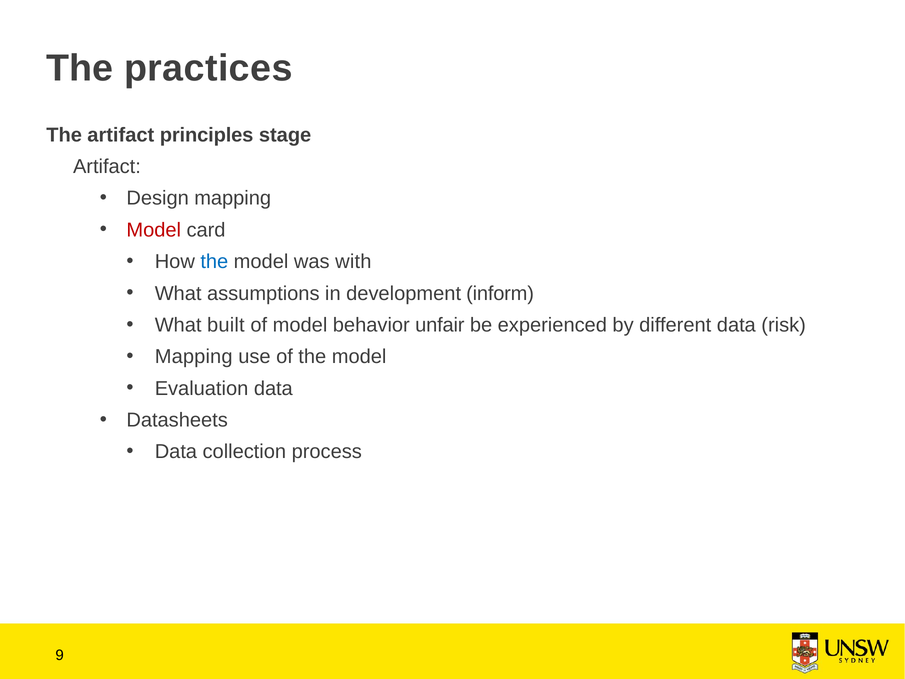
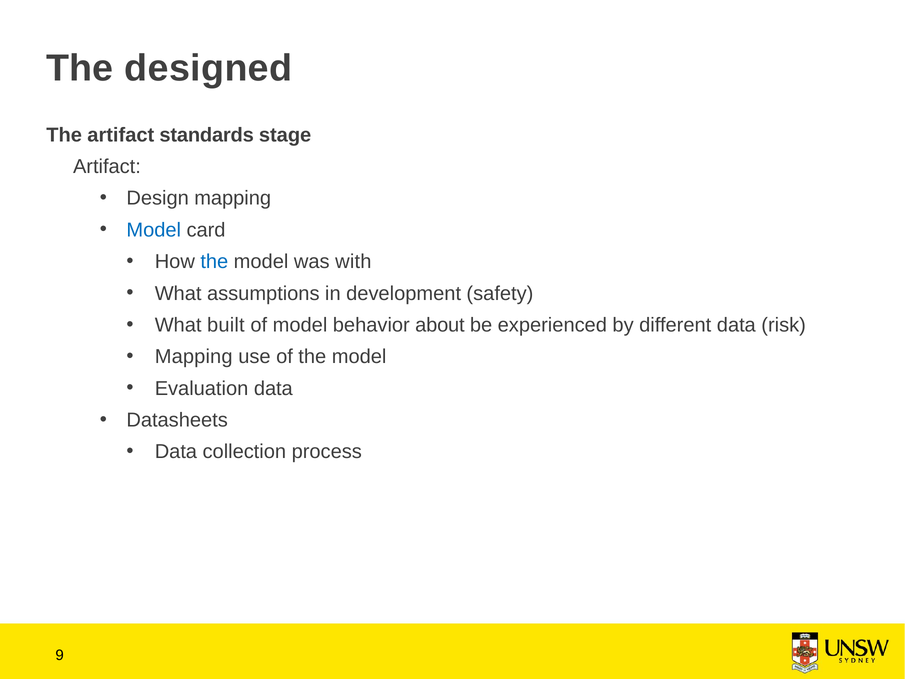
practices: practices -> designed
principles: principles -> standards
Model at (154, 230) colour: red -> blue
inform: inform -> safety
unfair: unfair -> about
